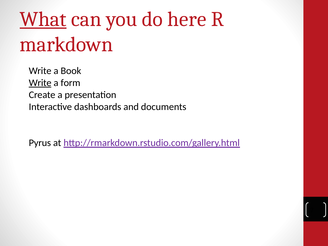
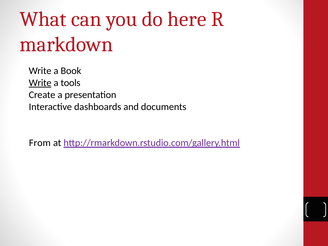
What underline: present -> none
form: form -> tools
Pyrus: Pyrus -> From
